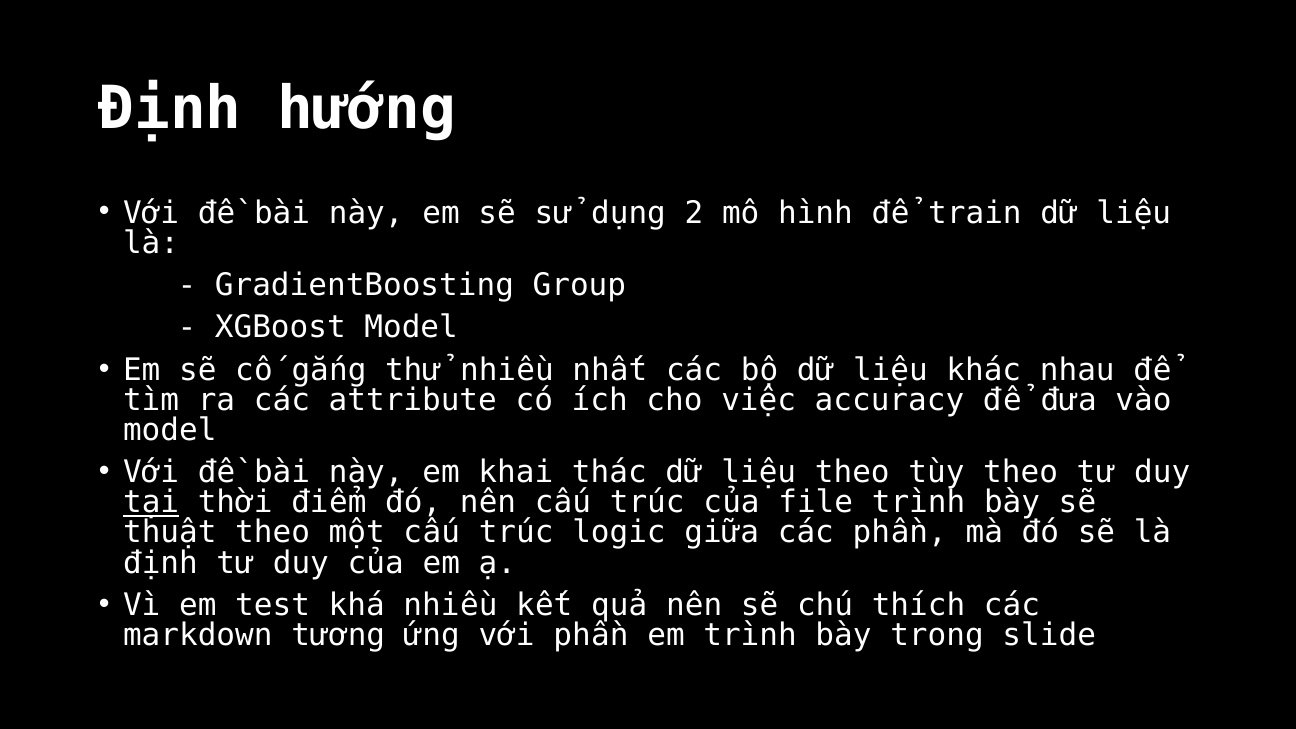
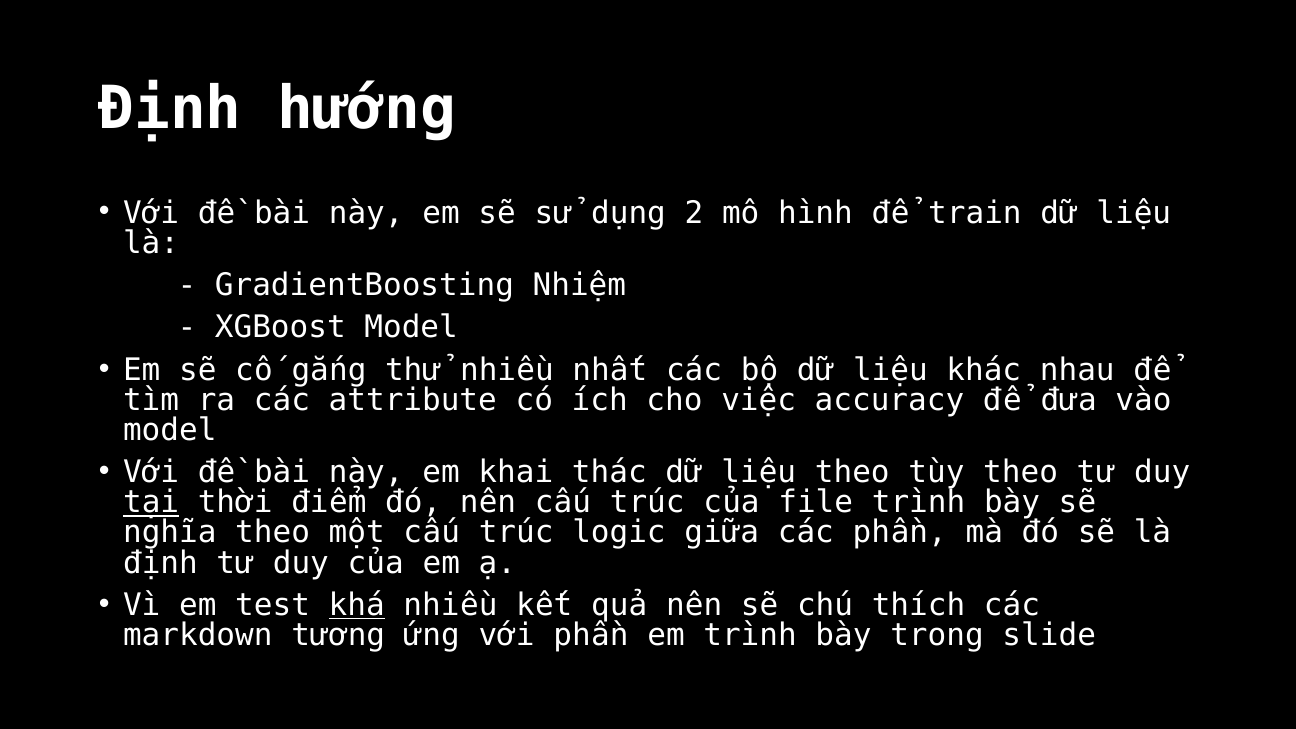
Group: Group -> Nhiệm
thuật: thuật -> nghĩa
khá underline: none -> present
